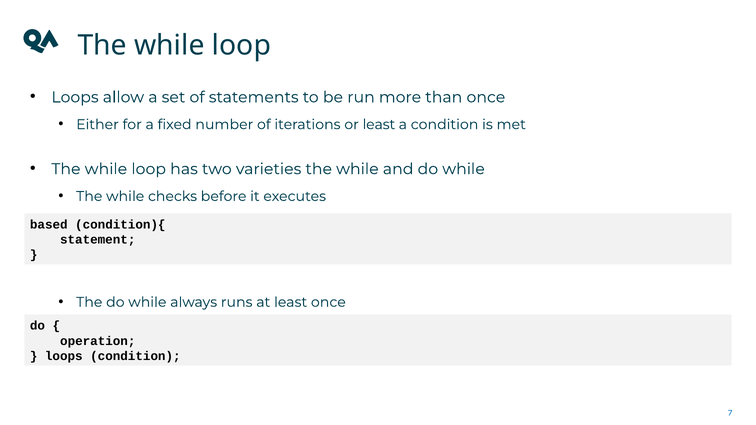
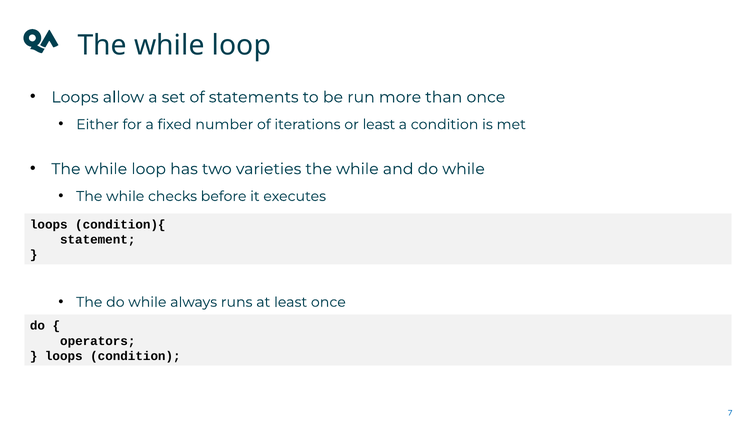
based at (49, 225): based -> loops
operation: operation -> operators
